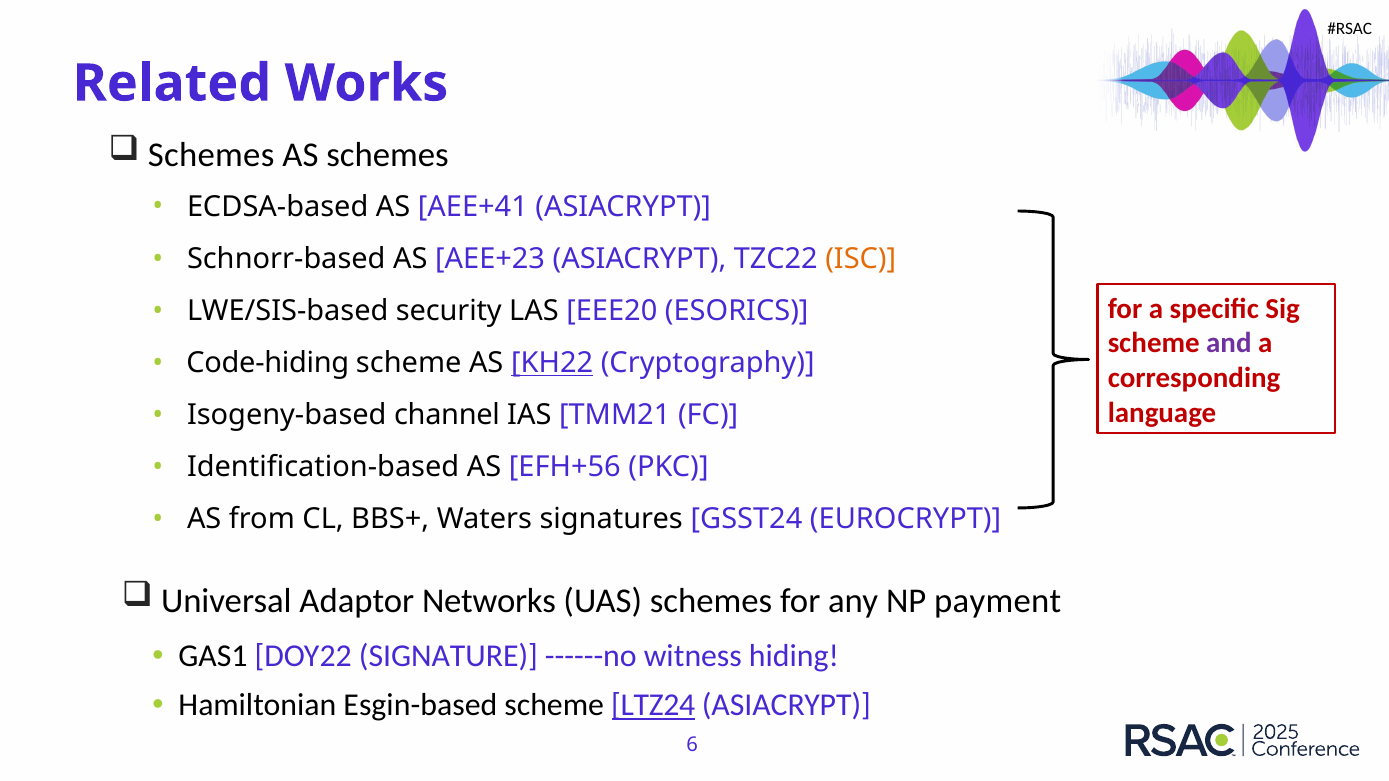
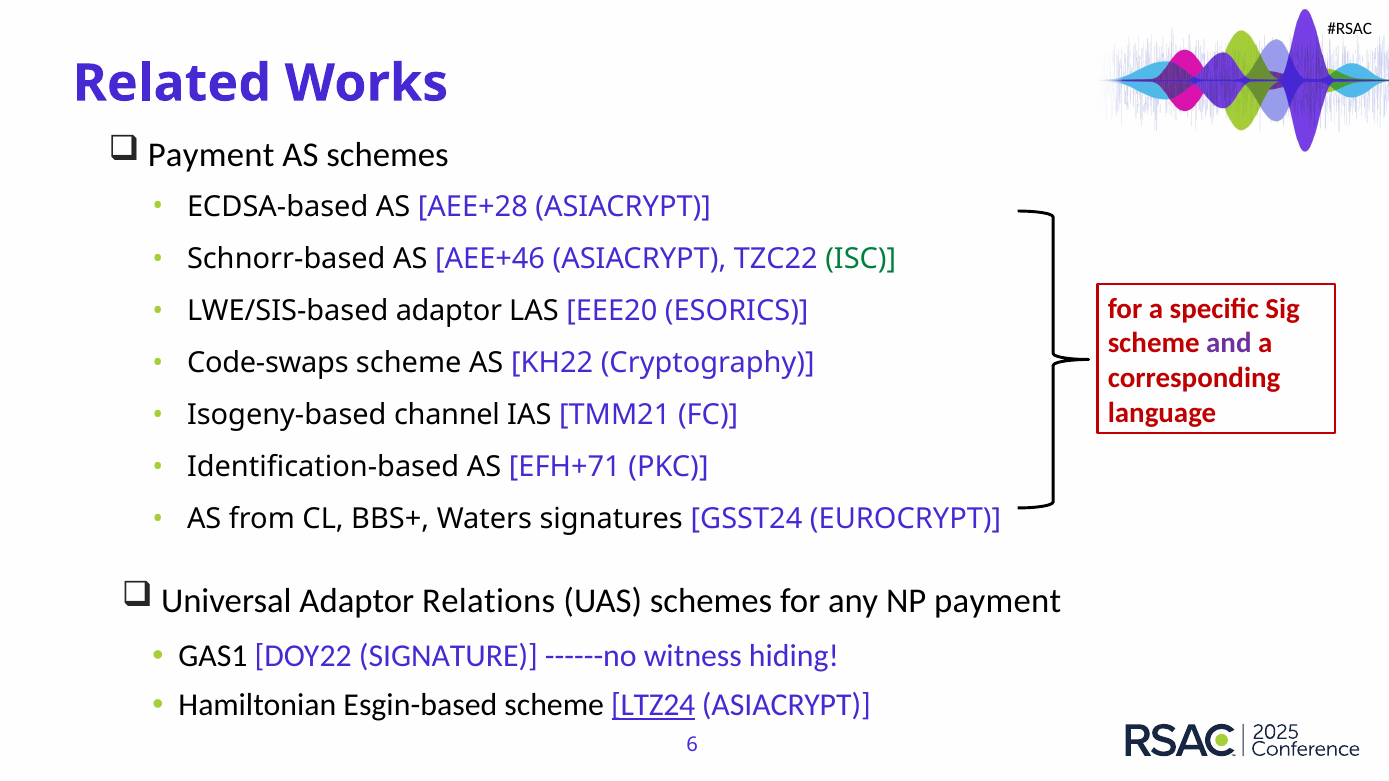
Schemes at (211, 155): Schemes -> Payment
AEE+41: AEE+41 -> AEE+28
AEE+23: AEE+23 -> AEE+46
ISC colour: orange -> green
LWE/SIS-based security: security -> adaptor
Code-hiding: Code-hiding -> Code-swaps
KH22 underline: present -> none
EFH+56: EFH+56 -> EFH+71
Networks: Networks -> Relations
